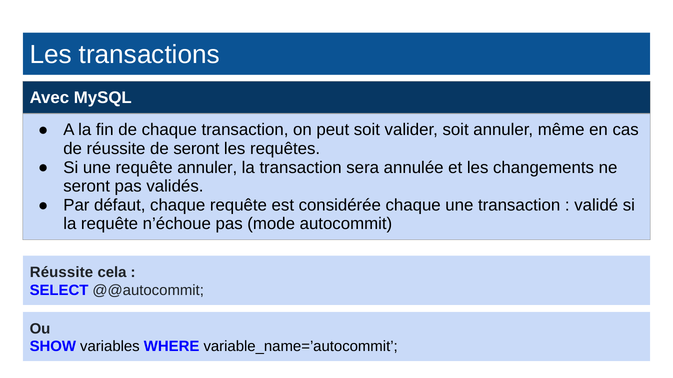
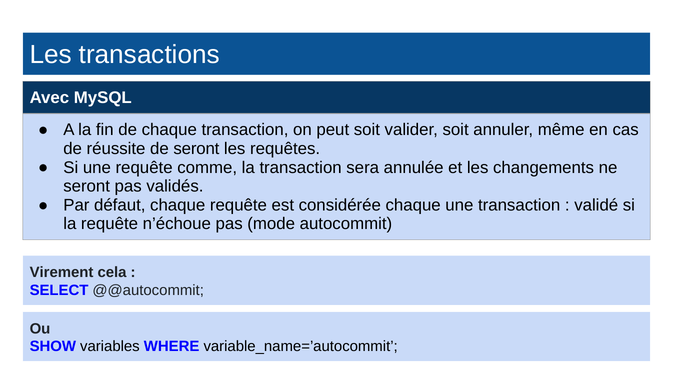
requête annuler: annuler -> comme
Réussite at (61, 273): Réussite -> Virement
